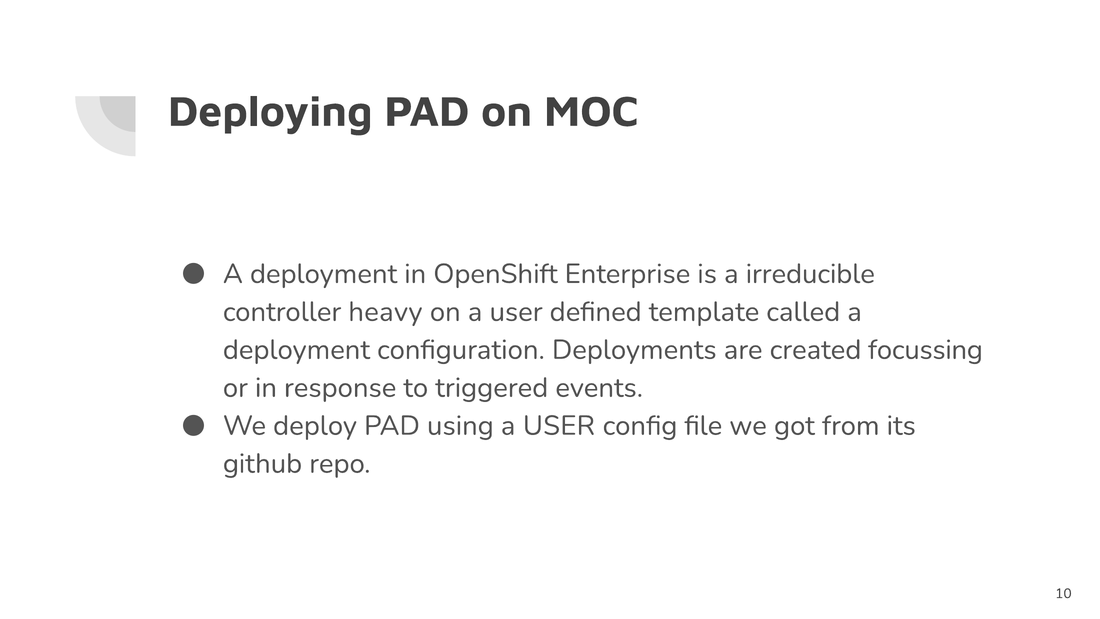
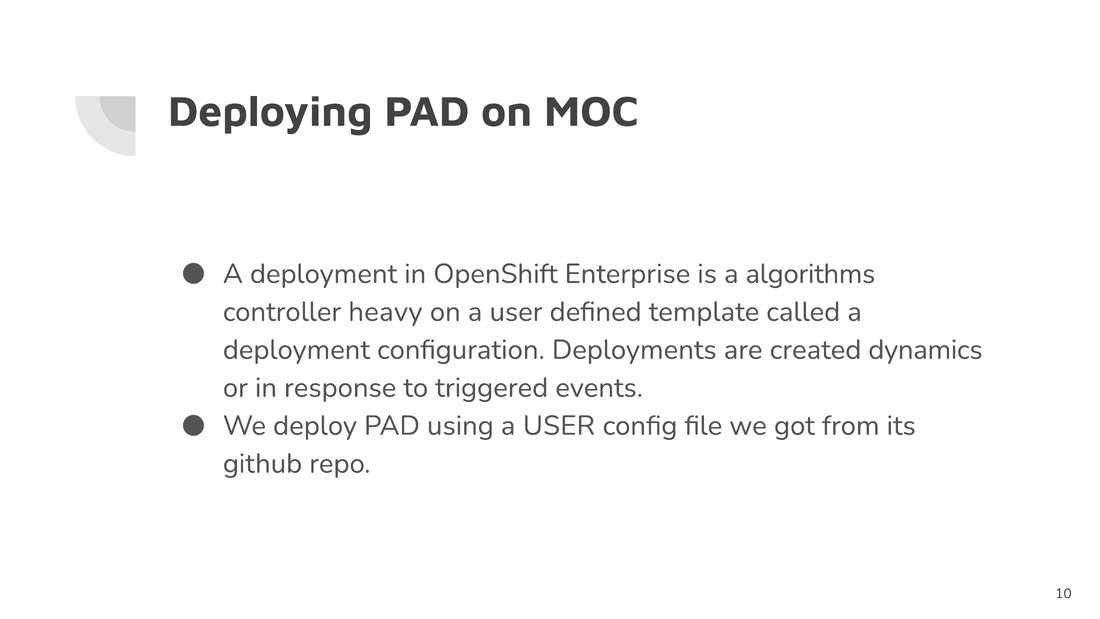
irreducible: irreducible -> algorithms
focussing: focussing -> dynamics
